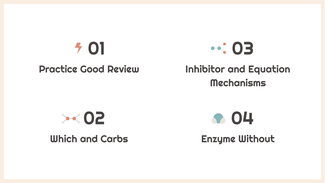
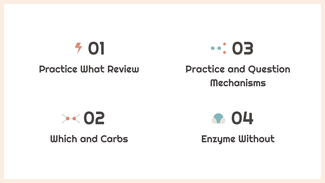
Good: Good -> What
Review Inhibitor: Inhibitor -> Practice
Equation: Equation -> Question
